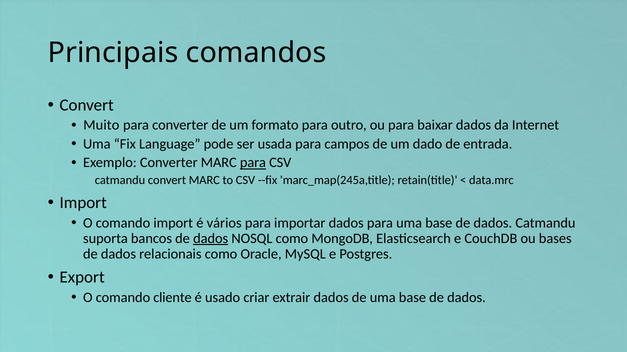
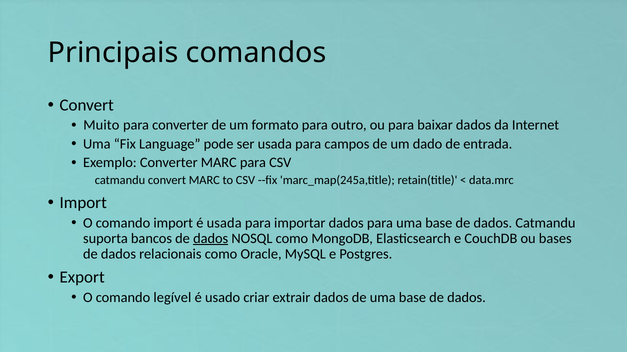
para at (253, 163) underline: present -> none
é vários: vários -> usada
cliente: cliente -> legível
